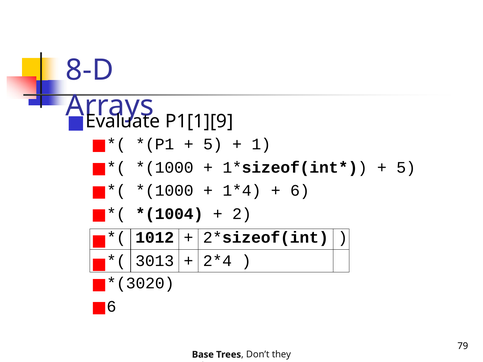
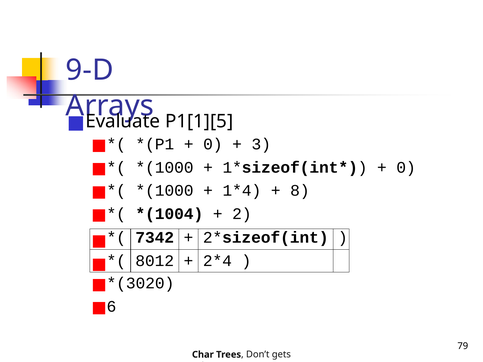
8-D: 8-D -> 9-D
P1[1][9: P1[1][9 -> P1[1][5
5 at (213, 144): 5 -> 0
1: 1 -> 3
5 at (406, 167): 5 -> 0
6: 6 -> 8
1012: 1012 -> 7342
3013: 3013 -> 8012
Base: Base -> Char
they: they -> gets
